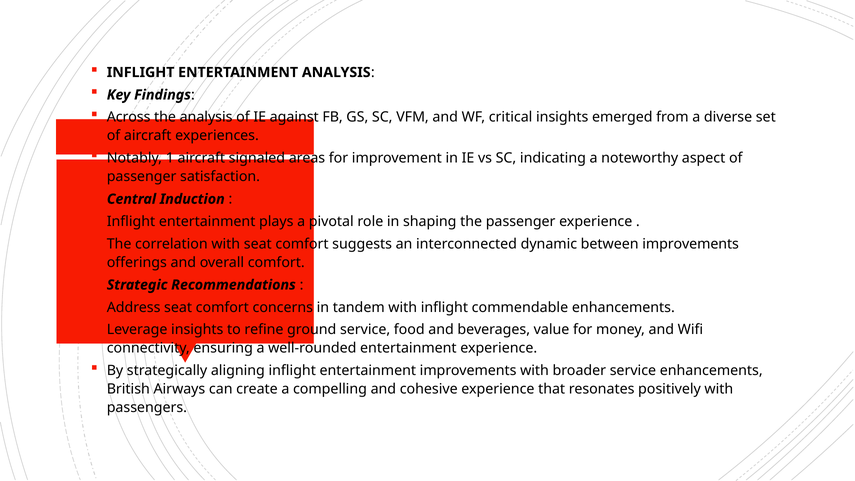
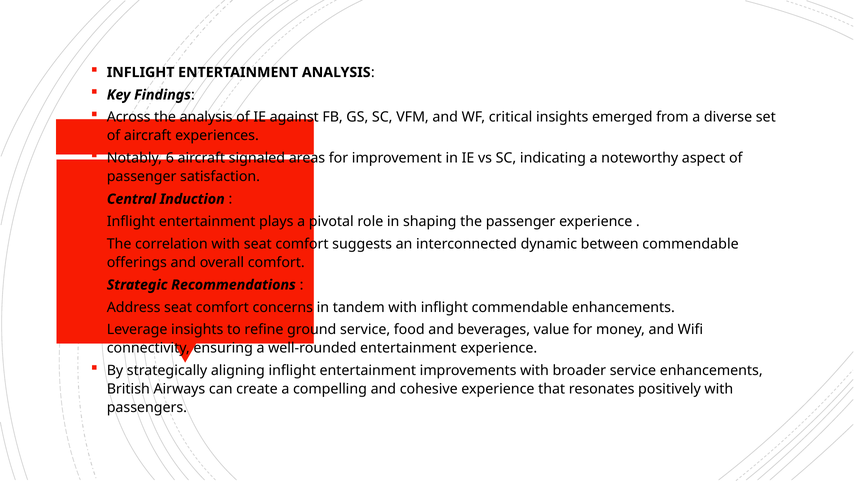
1: 1 -> 6
between improvements: improvements -> commendable
